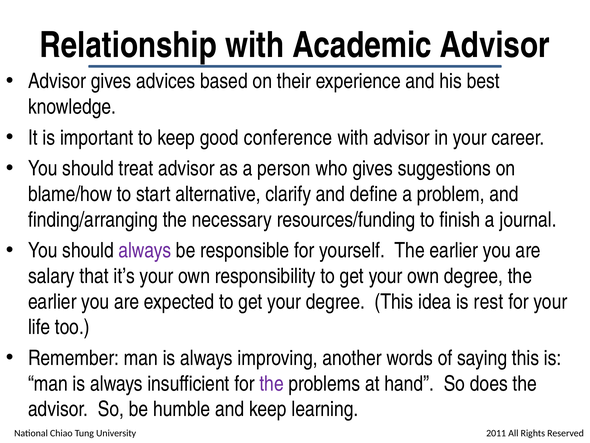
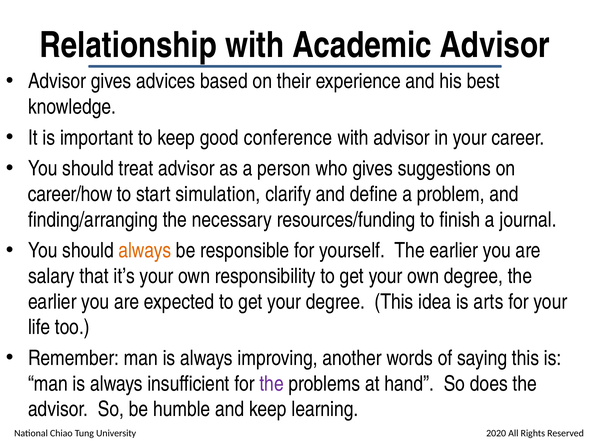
blame/how: blame/how -> career/how
alternative: alternative -> simulation
always at (145, 250) colour: purple -> orange
rest: rest -> arts
2011: 2011 -> 2020
